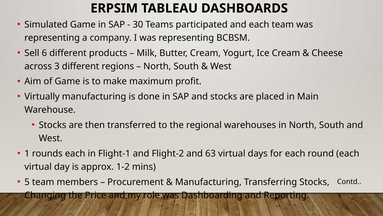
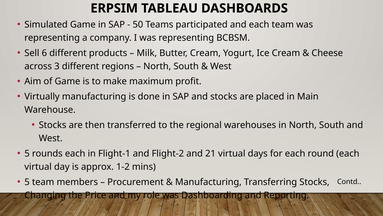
30: 30 -> 50
1 at (27, 153): 1 -> 5
63: 63 -> 21
